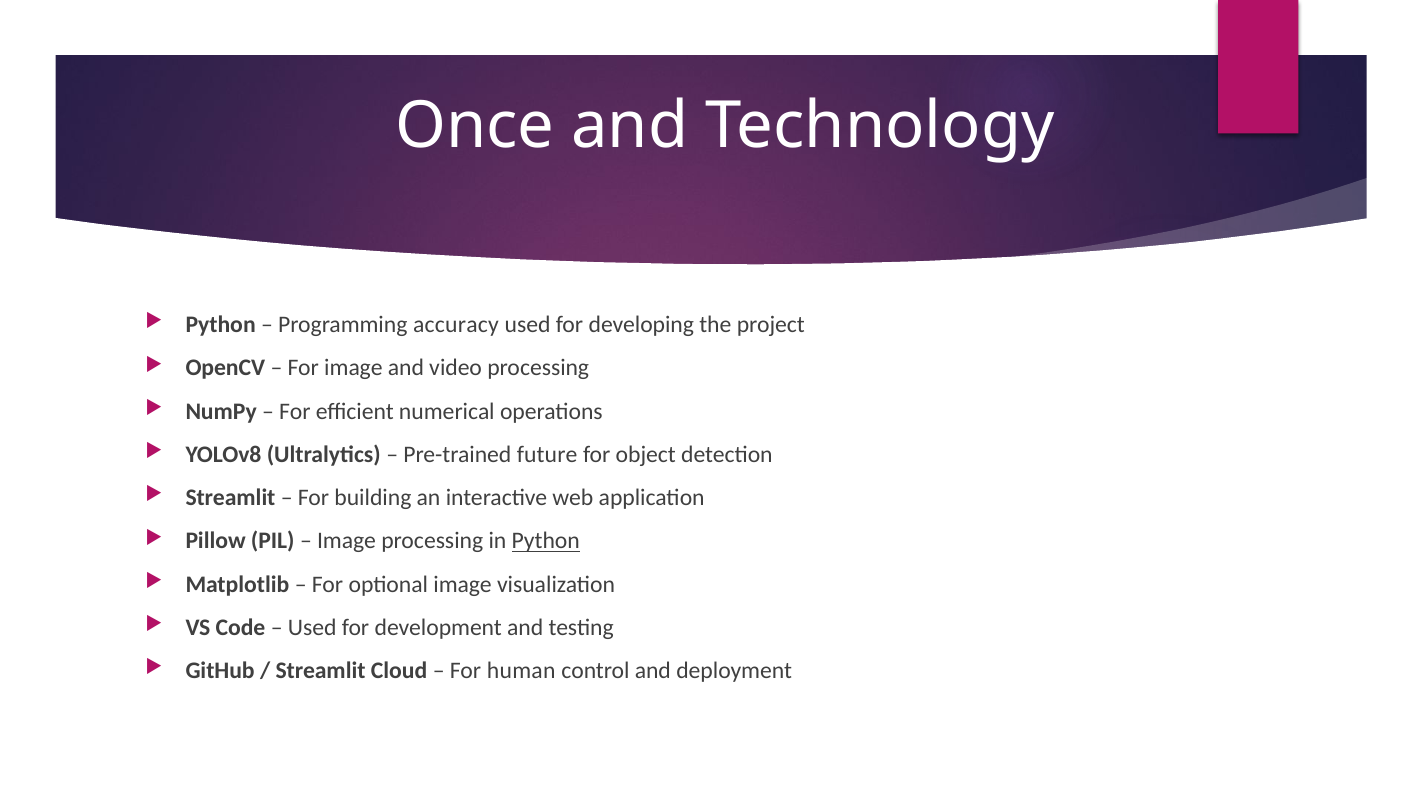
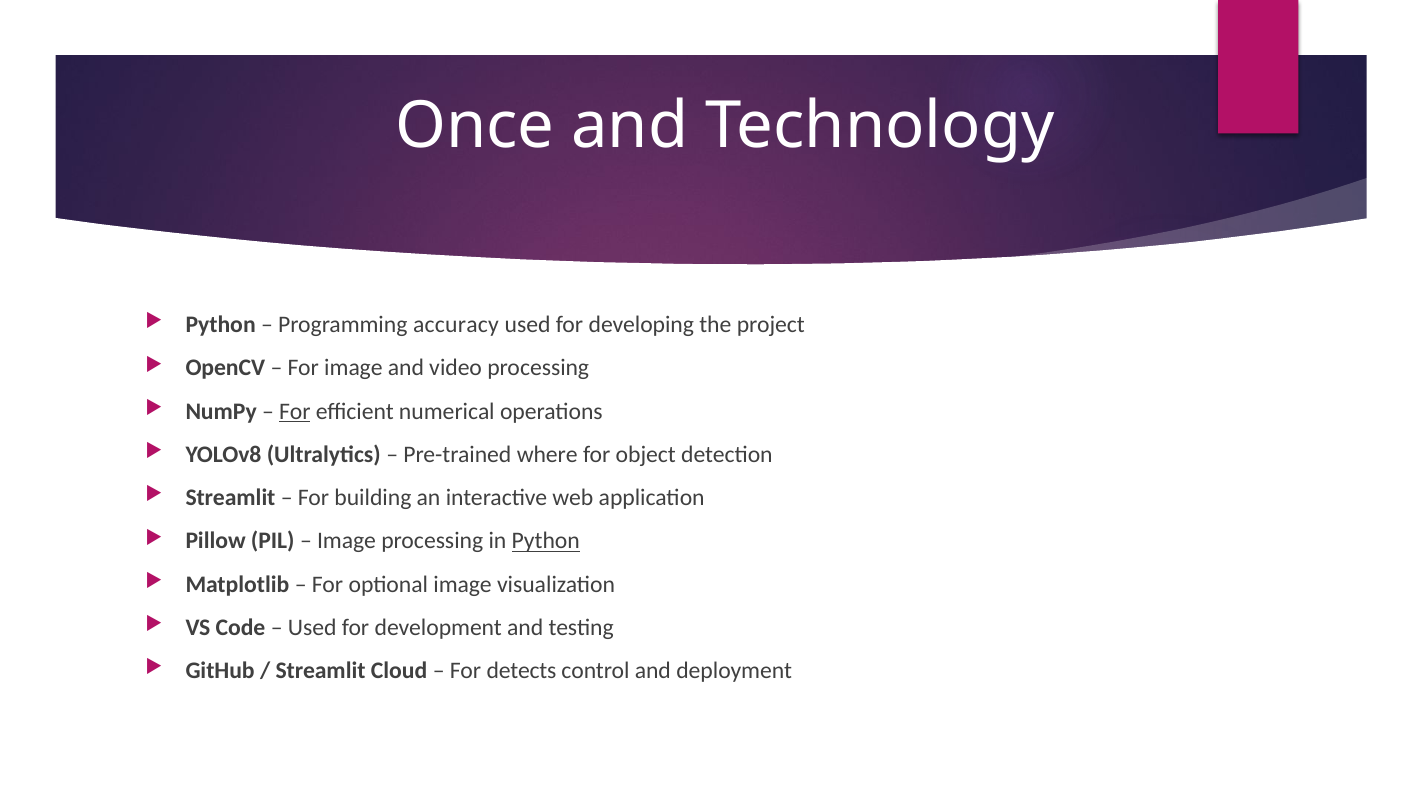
For at (295, 412) underline: none -> present
future: future -> where
human: human -> detects
